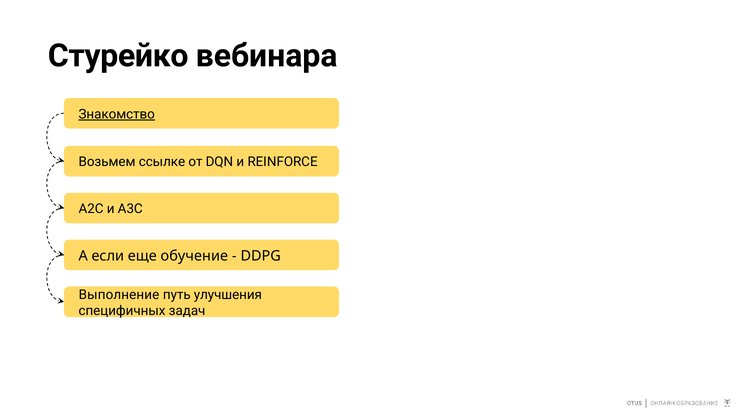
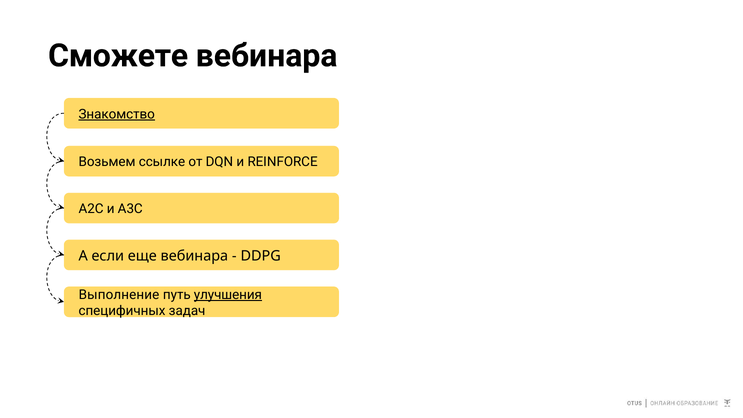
Стурейко: Стурейко -> Сможете
еще обучение: обучение -> вебинара
улучшения underline: none -> present
